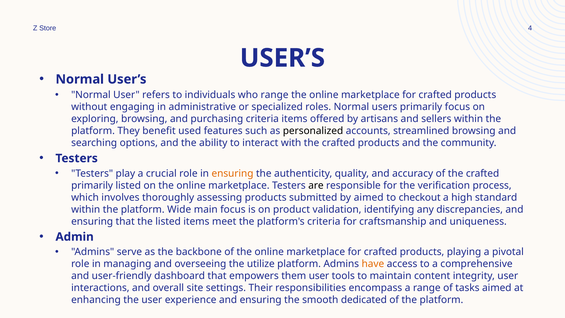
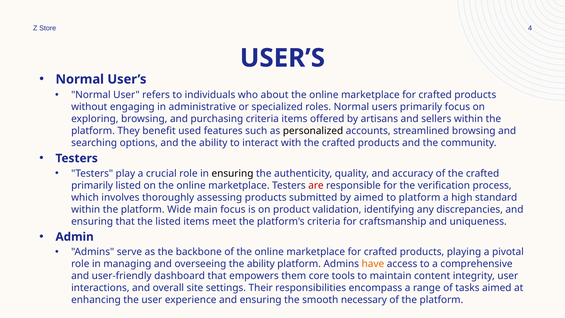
who range: range -> about
ensuring at (232, 173) colour: orange -> black
are colour: black -> red
to checkout: checkout -> platform
overseeing the utilize: utilize -> ability
them user: user -> core
dedicated: dedicated -> necessary
